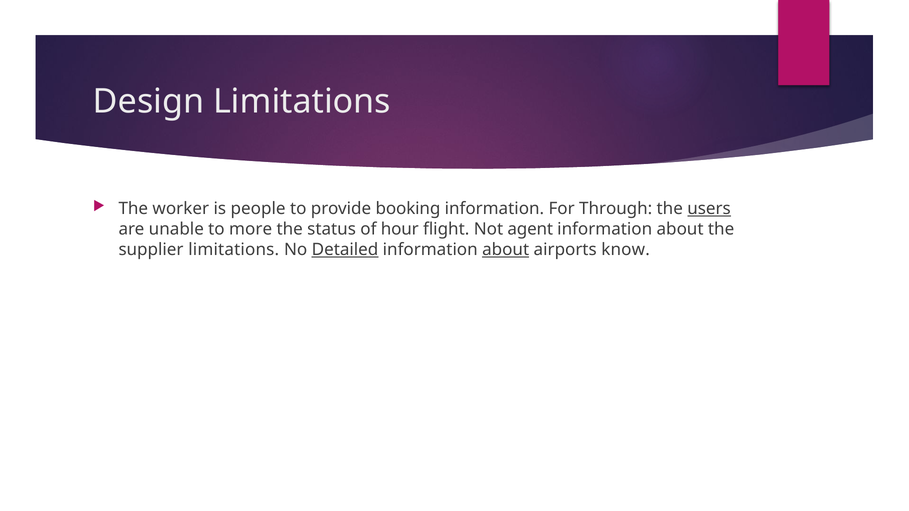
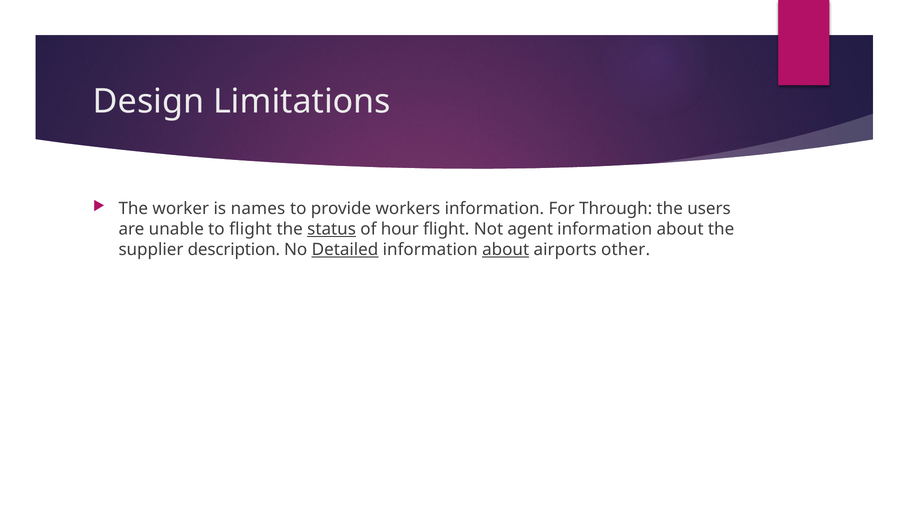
people: people -> names
booking: booking -> workers
users underline: present -> none
to more: more -> flight
status underline: none -> present
supplier limitations: limitations -> description
know: know -> other
